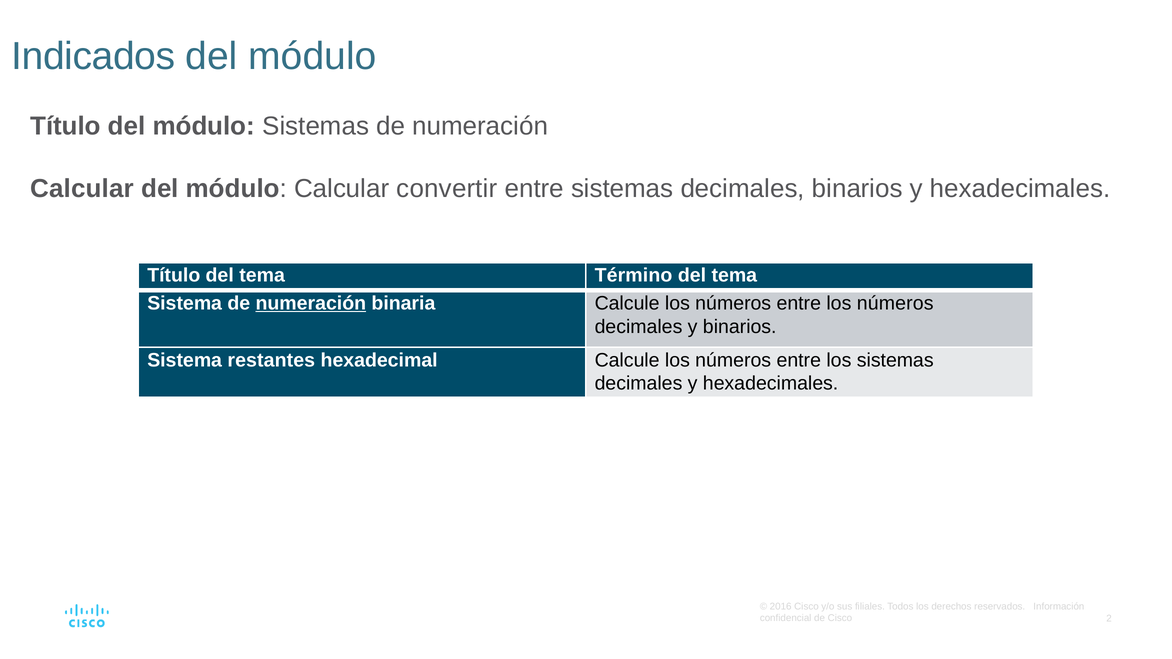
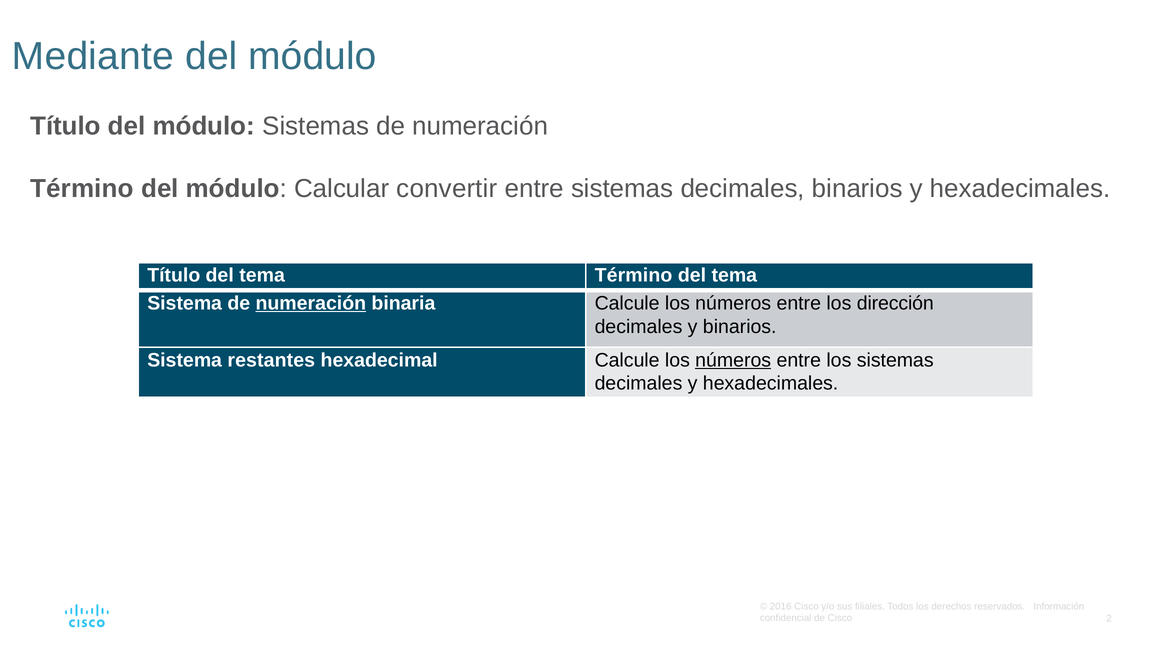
Indicados: Indicados -> Mediante
Calcular at (82, 189): Calcular -> Término
entre los números: números -> dirección
números at (733, 360) underline: none -> present
